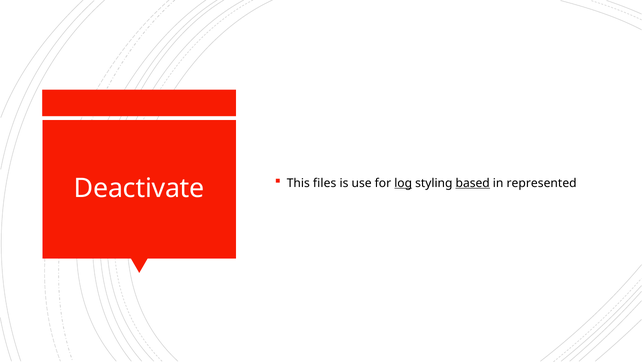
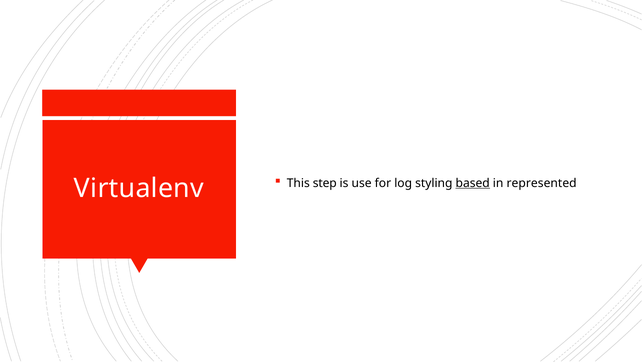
Deactivate: Deactivate -> Virtualenv
files: files -> step
log underline: present -> none
